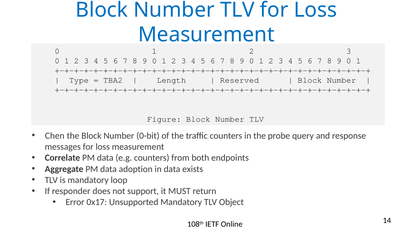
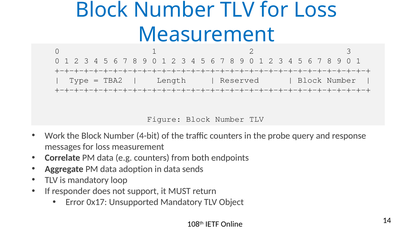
Chen: Chen -> Work
0-bit: 0-bit -> 4-bit
exists: exists -> sends
